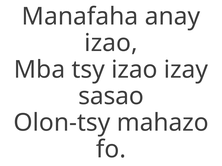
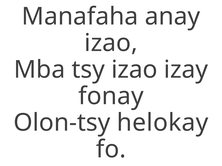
sasao: sasao -> fonay
mahazo: mahazo -> helokay
